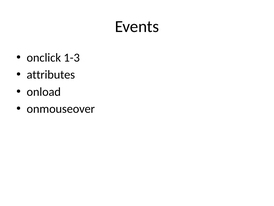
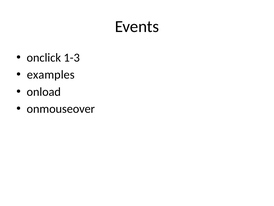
attributes: attributes -> examples
